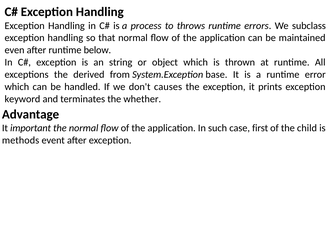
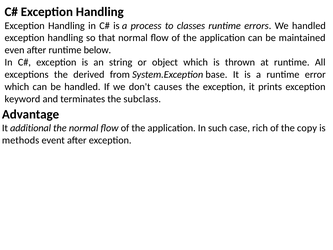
throws: throws -> classes
We subclass: subclass -> handled
whether: whether -> subclass
important: important -> additional
first: first -> rich
child: child -> copy
